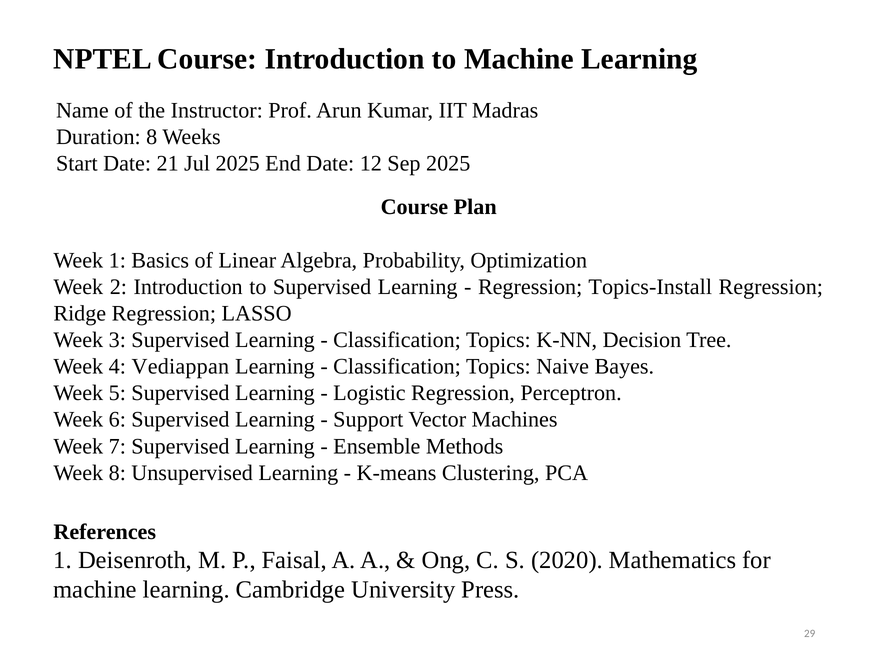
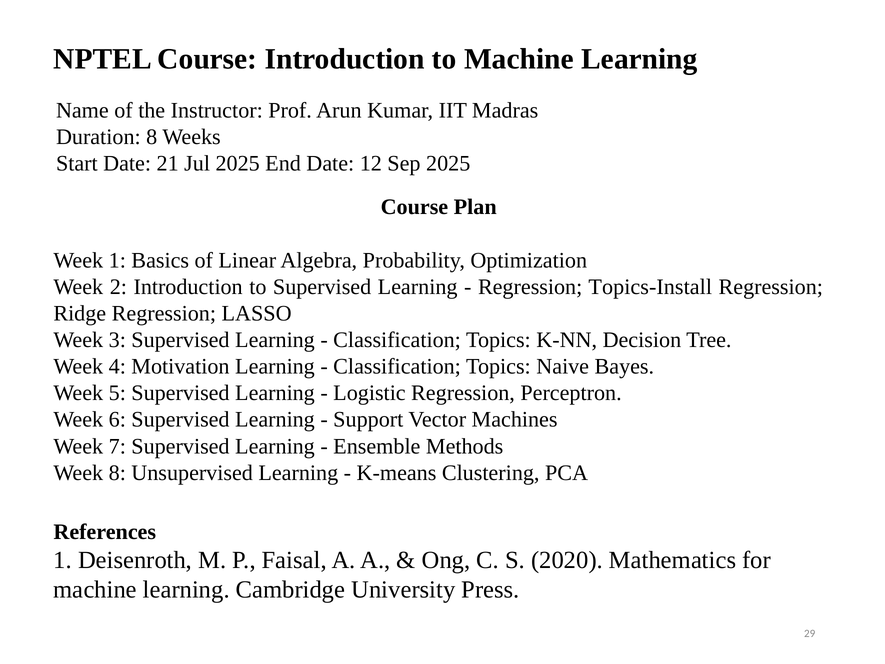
Vediappan: Vediappan -> Motivation
